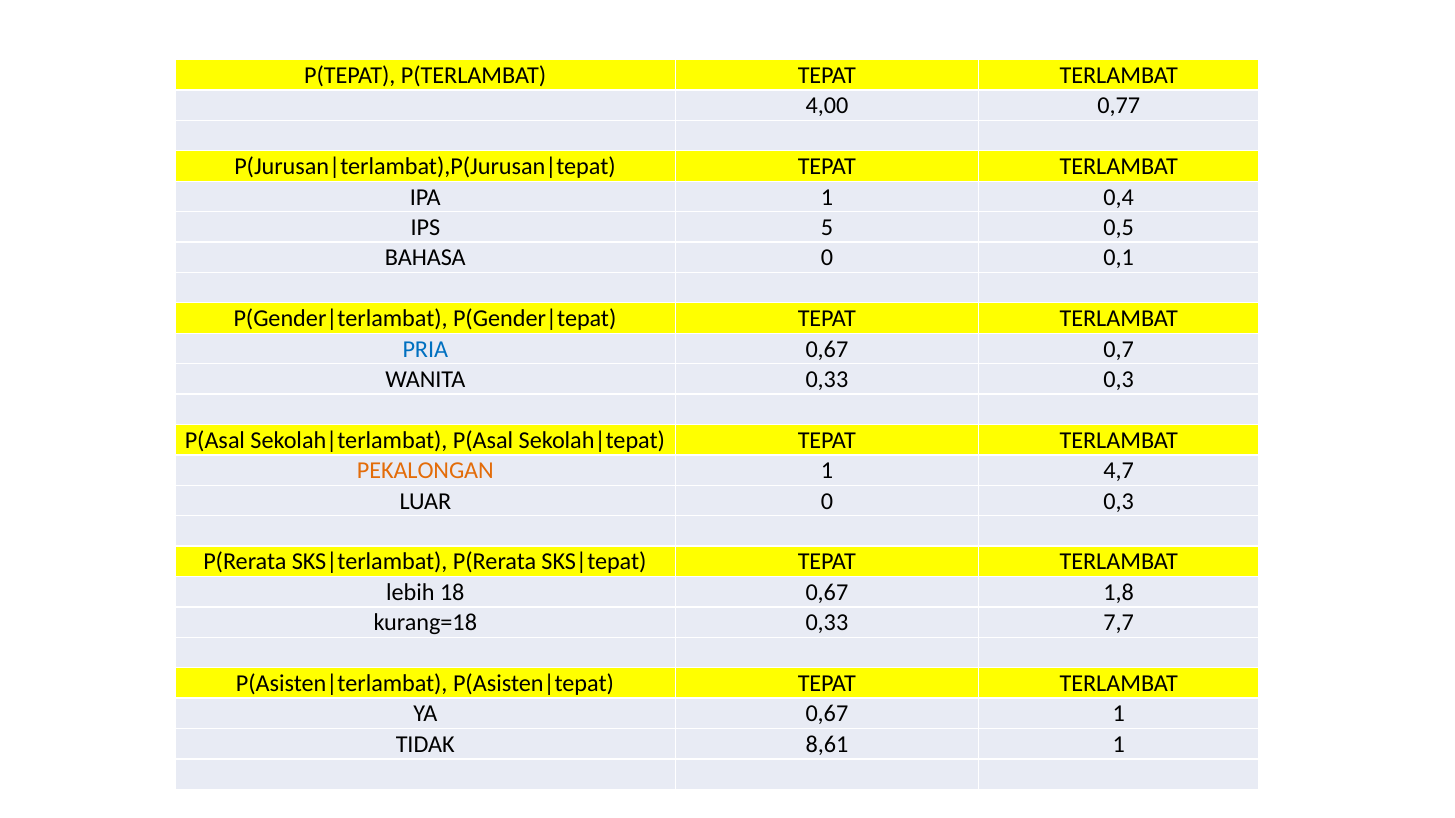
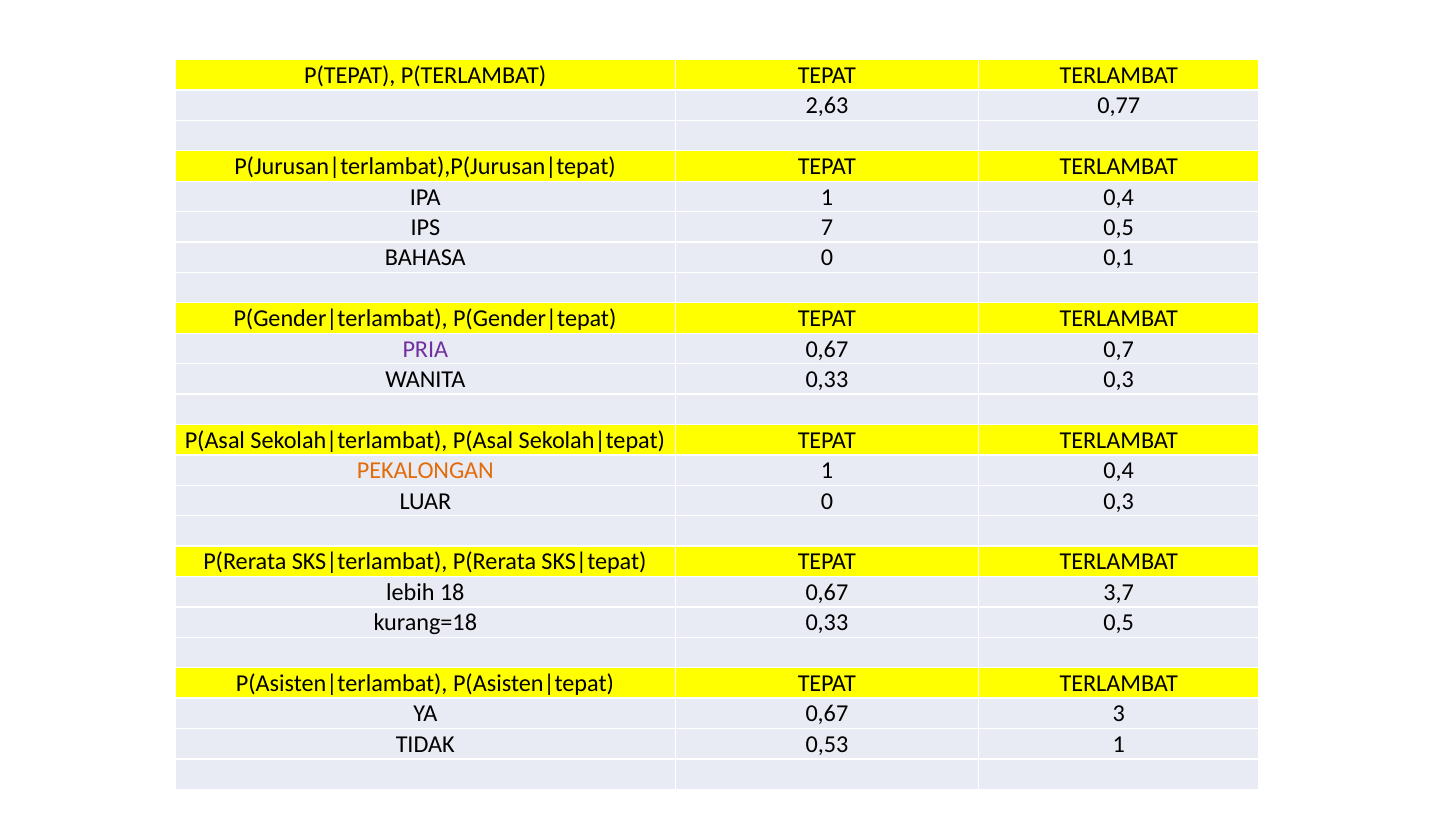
4,00: 4,00 -> 2,63
5: 5 -> 7
PRIA colour: blue -> purple
4,7 at (1119, 471): 4,7 -> 0,4
1,8: 1,8 -> 3,7
0,33 7,7: 7,7 -> 0,5
0,67 1: 1 -> 3
8,61: 8,61 -> 0,53
